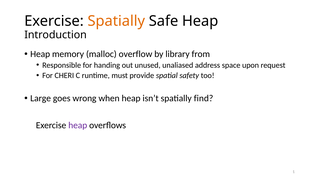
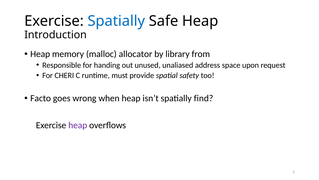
Spatially at (116, 21) colour: orange -> blue
overflow: overflow -> allocator
Large: Large -> Facto
